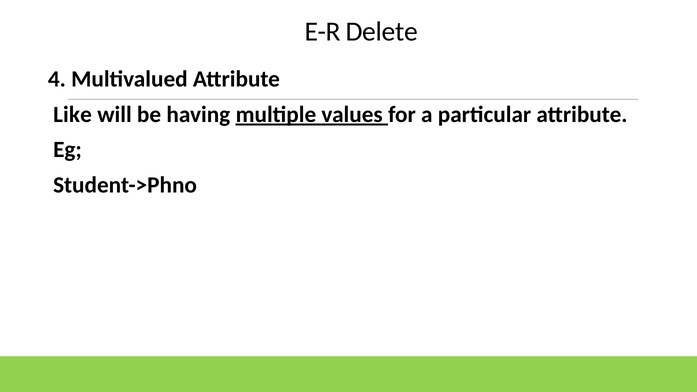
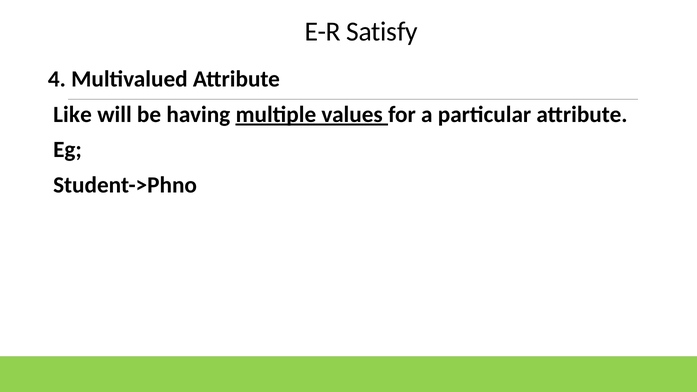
Delete: Delete -> Satisfy
